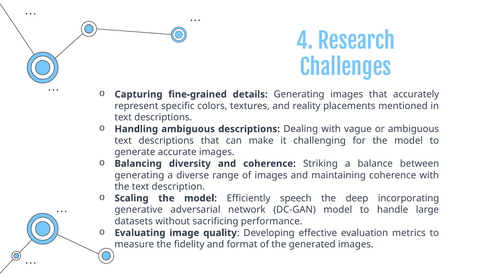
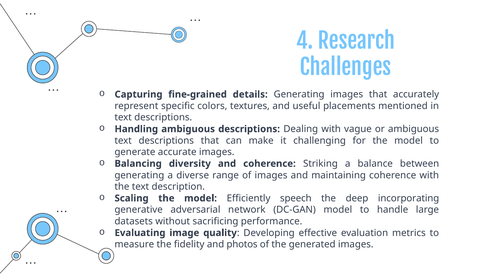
reality: reality -> useful
format: format -> photos
